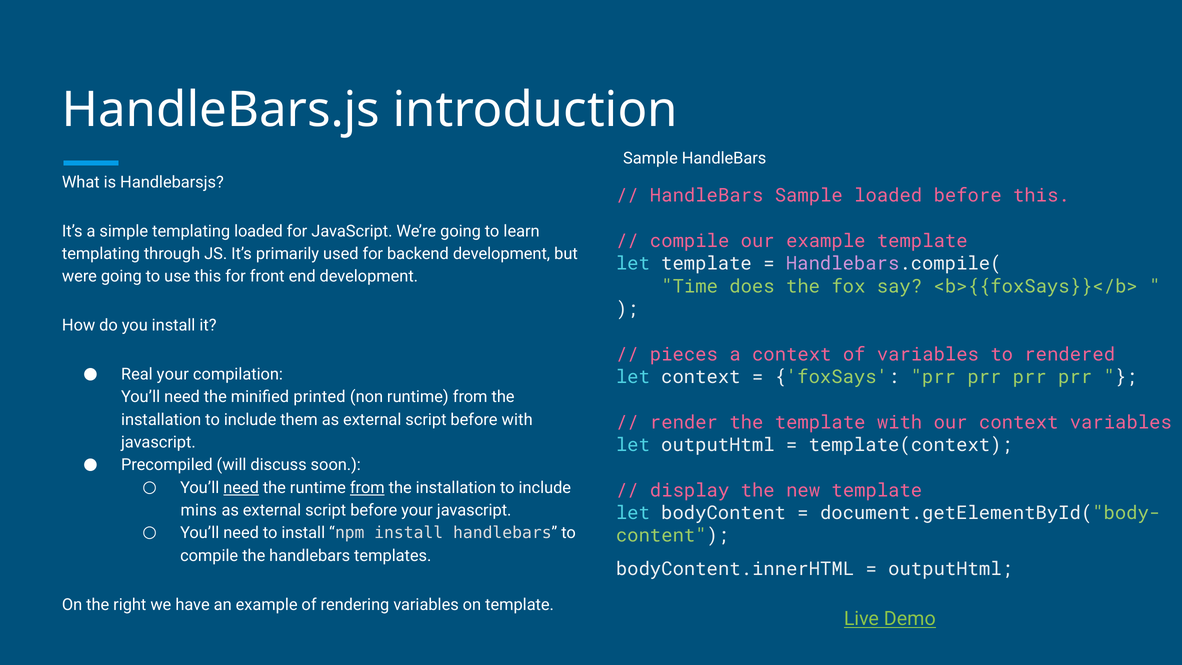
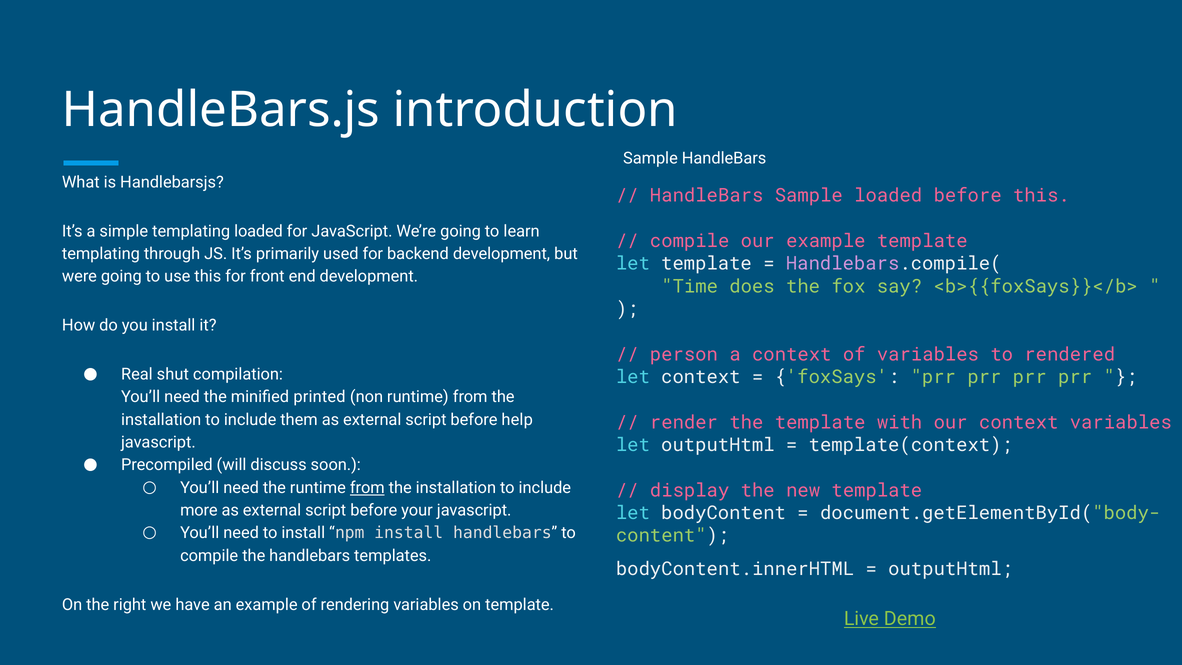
pieces: pieces -> person
Real your: your -> shut
before with: with -> help
need at (241, 488) underline: present -> none
mins: mins -> more
